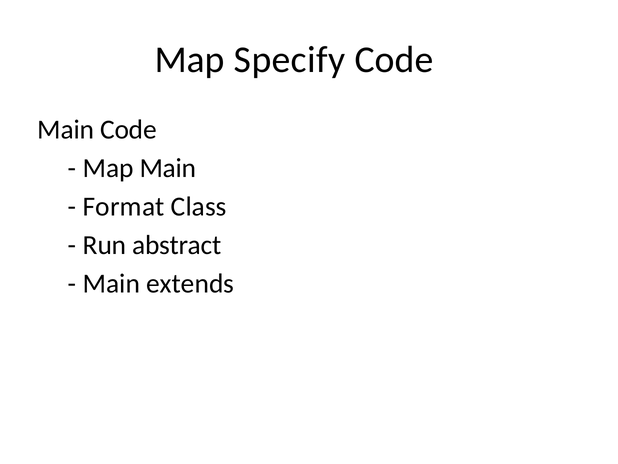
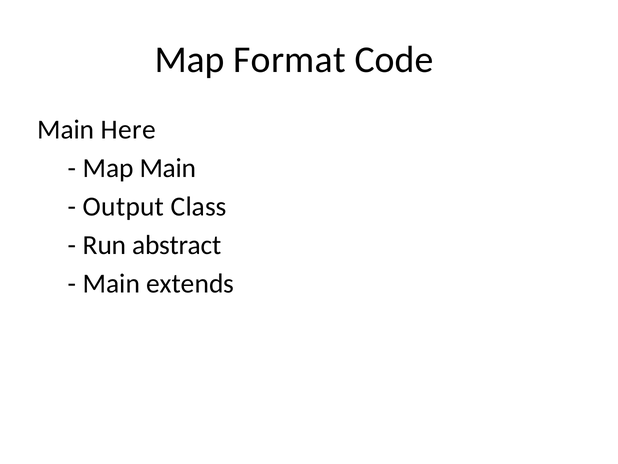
Specify: Specify -> Format
Main Code: Code -> Here
Format: Format -> Output
